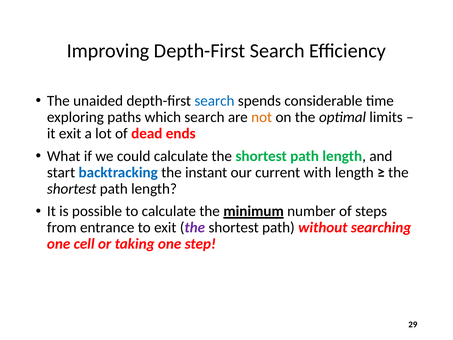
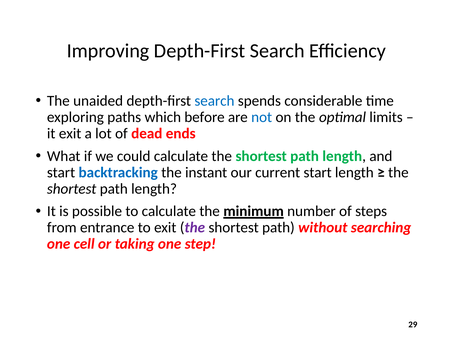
which search: search -> before
not colour: orange -> blue
current with: with -> start
